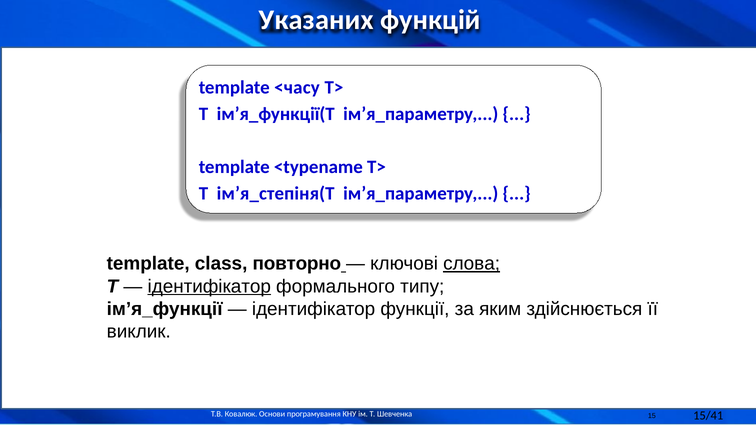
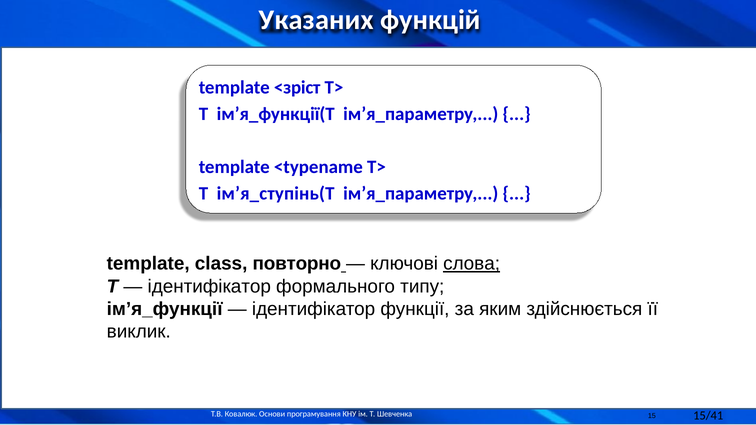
<часу: <часу -> <зріст
ім’я_степіня(Т: ім’я_степіня(Т -> ім’я_ступінь(Т
ідентифікатор at (209, 286) underline: present -> none
